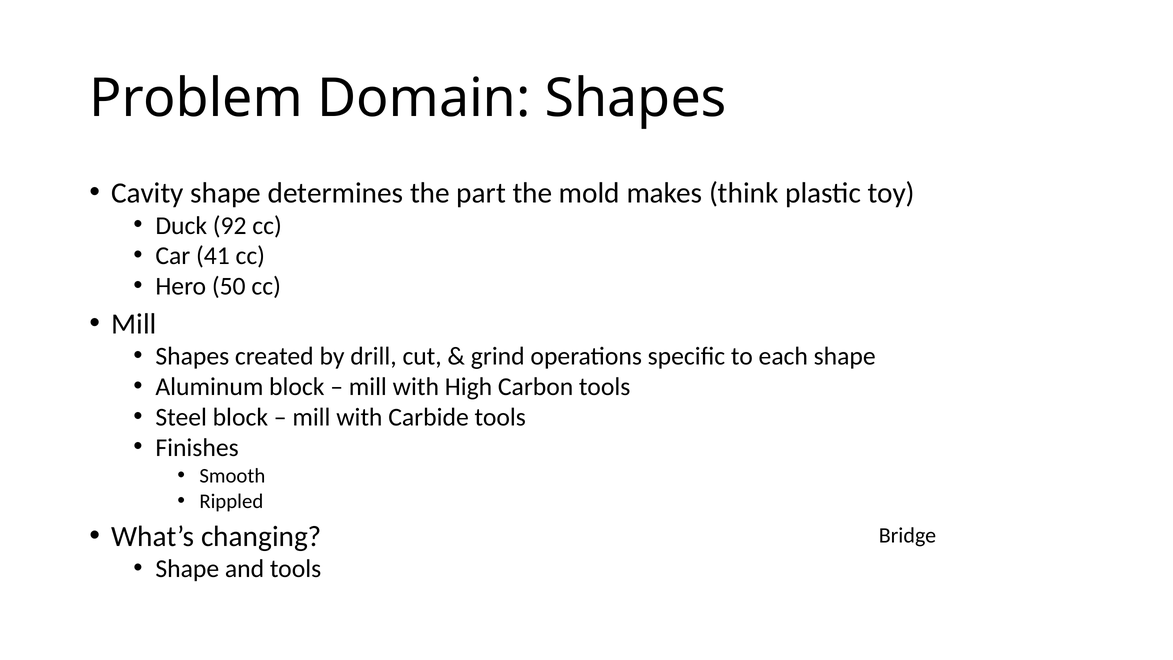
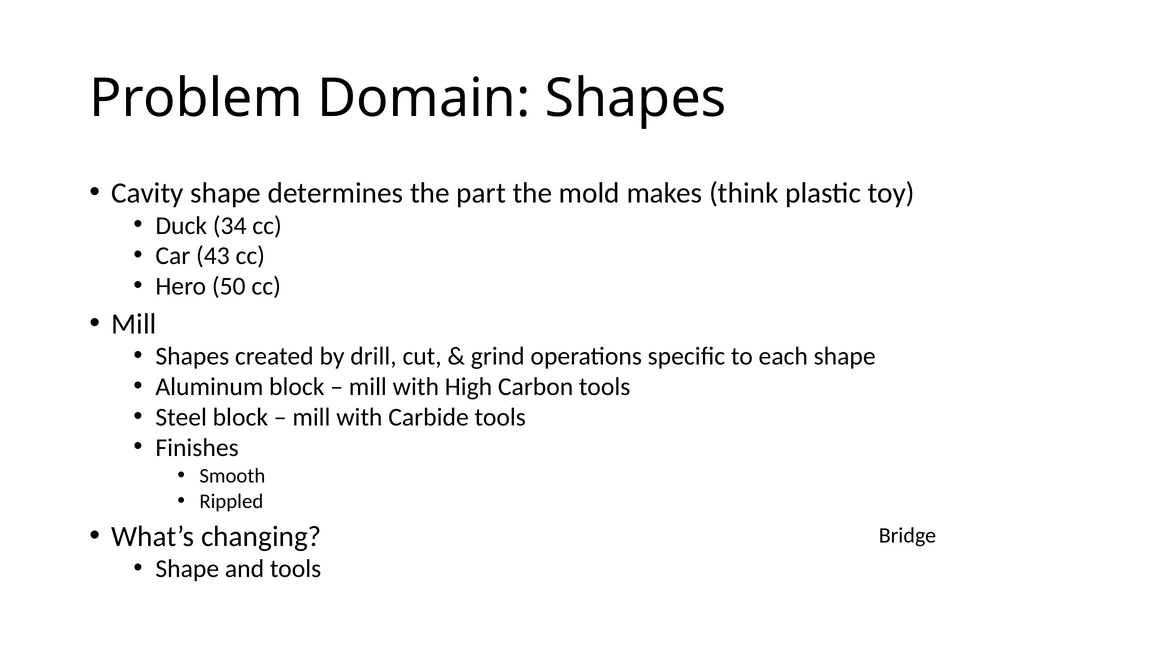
92: 92 -> 34
41: 41 -> 43
